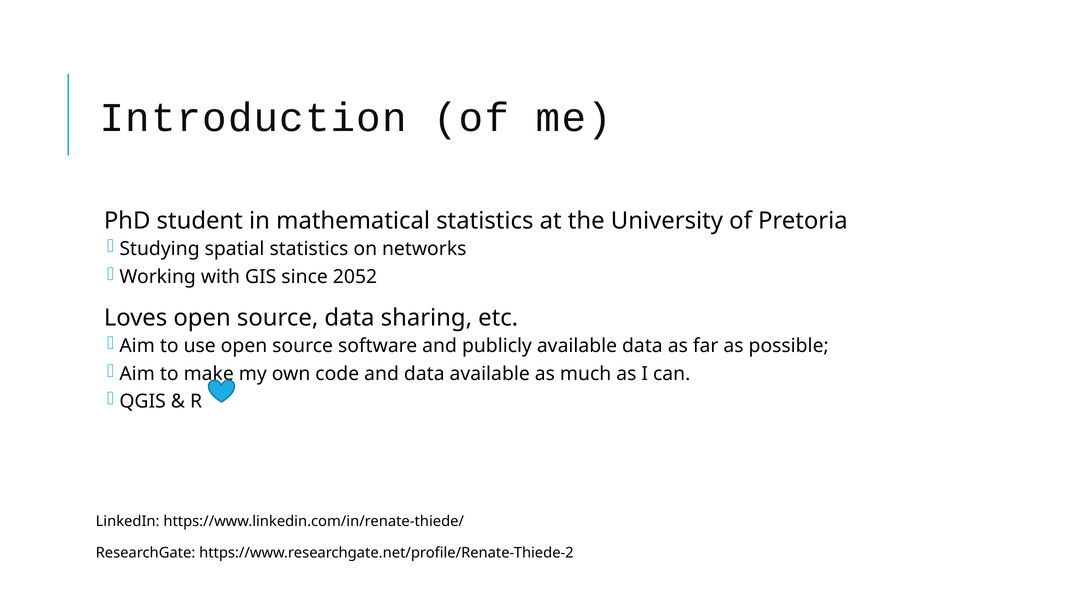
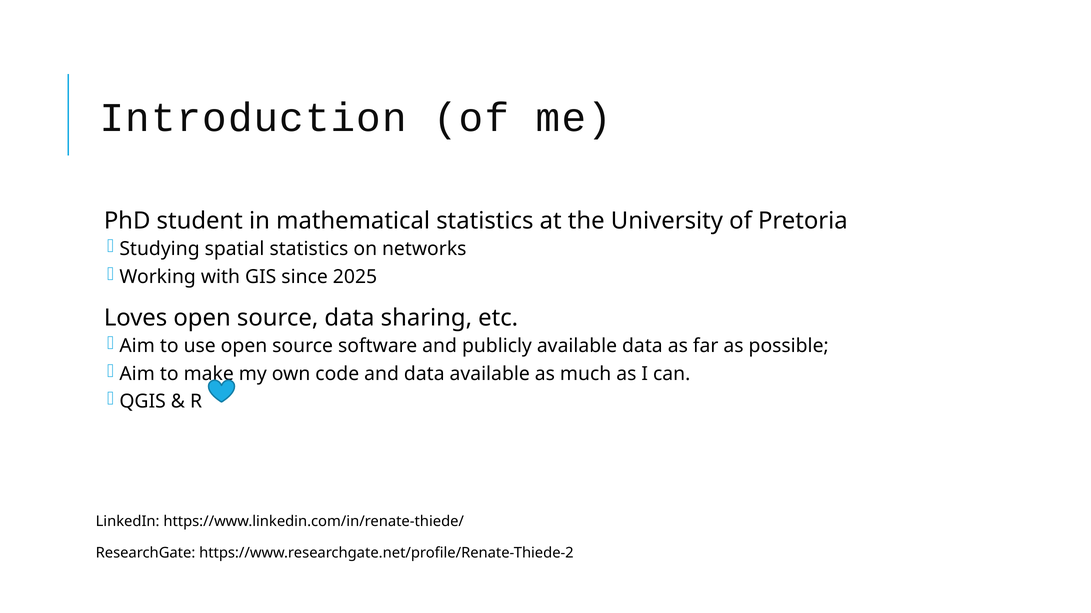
2052: 2052 -> 2025
